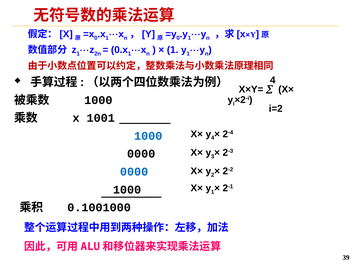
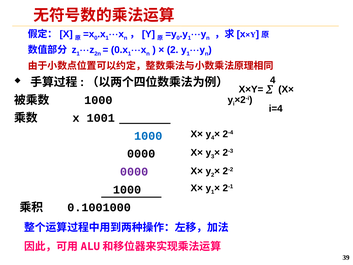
1 at (173, 50): 1 -> 2
i=2: i=2 -> i=4
0000 at (134, 172) colour: blue -> purple
